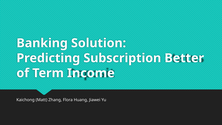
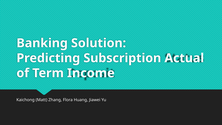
Better: Better -> Actual
